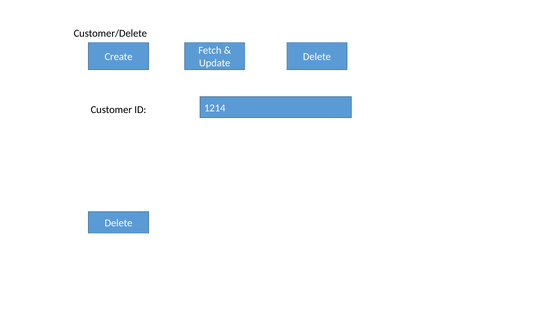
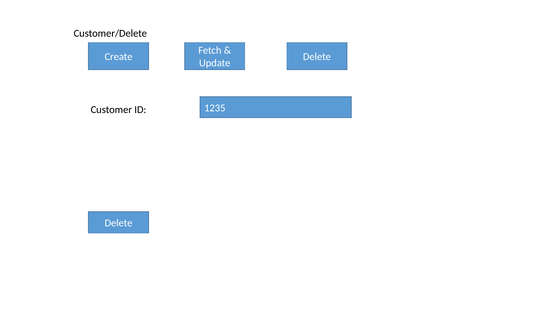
1214: 1214 -> 1235
